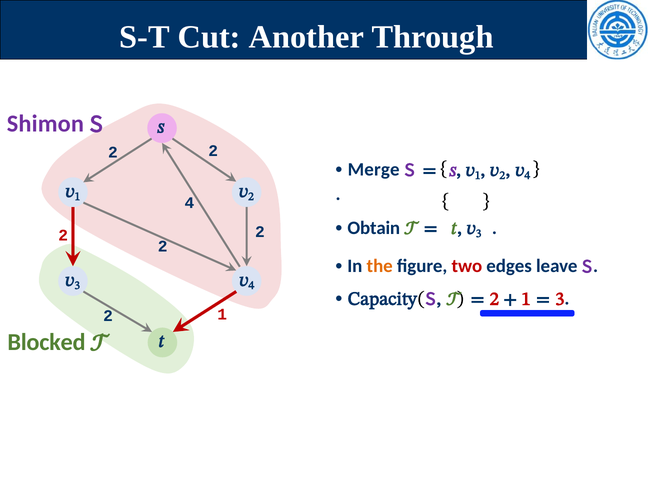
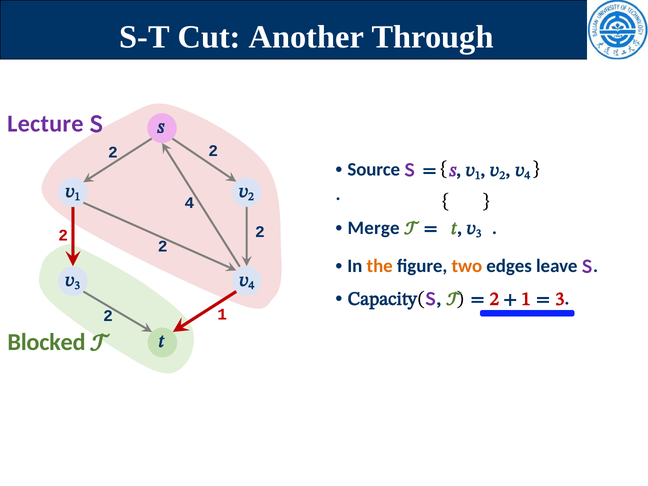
Shimon: Shimon -> Lecture
Merge: Merge -> Source
Obtain: Obtain -> Merge
two colour: red -> orange
